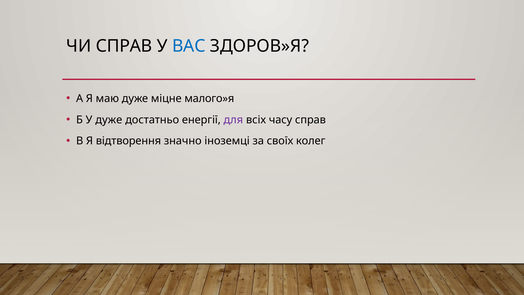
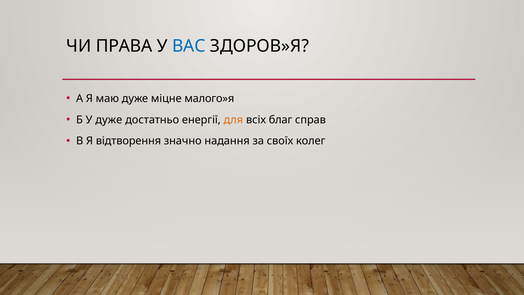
ЧИ СПРАВ: СПРАВ -> ПРАВА
для colour: purple -> orange
часу: часу -> благ
іноземці: іноземці -> надання
